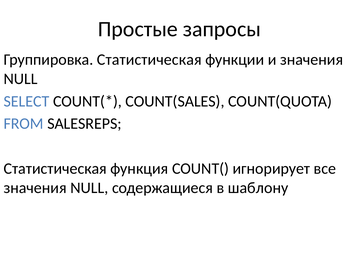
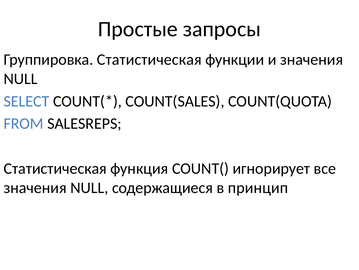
шаблону: шаблону -> принцип
